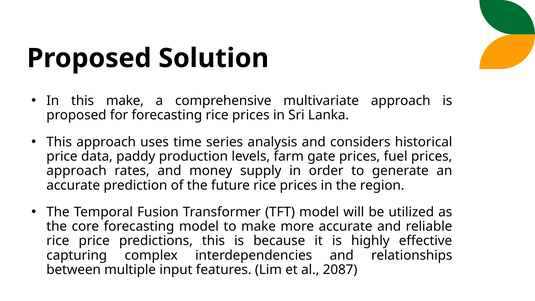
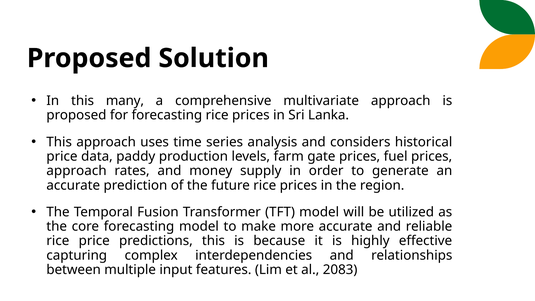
this make: make -> many
2087: 2087 -> 2083
